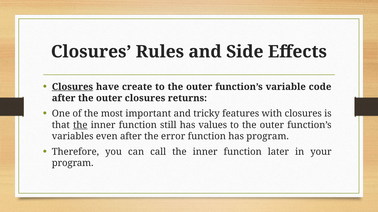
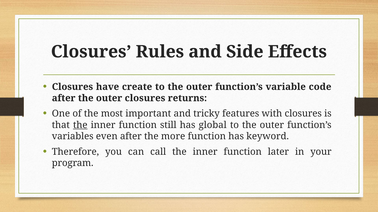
Closures at (72, 87) underline: present -> none
values: values -> global
error: error -> more
has program: program -> keyword
